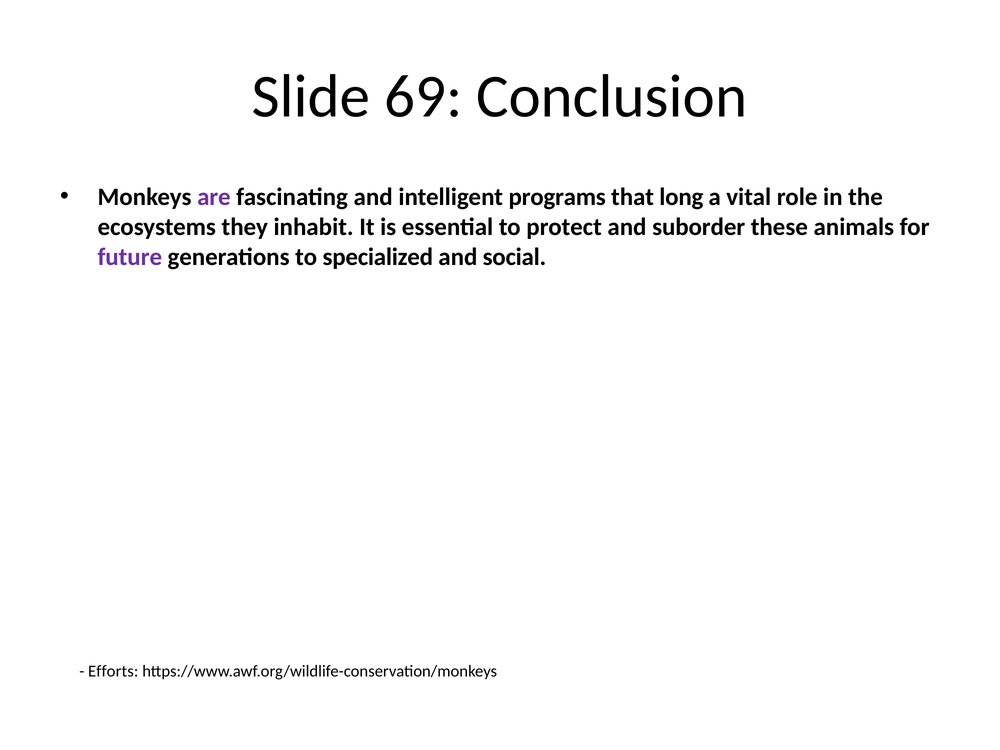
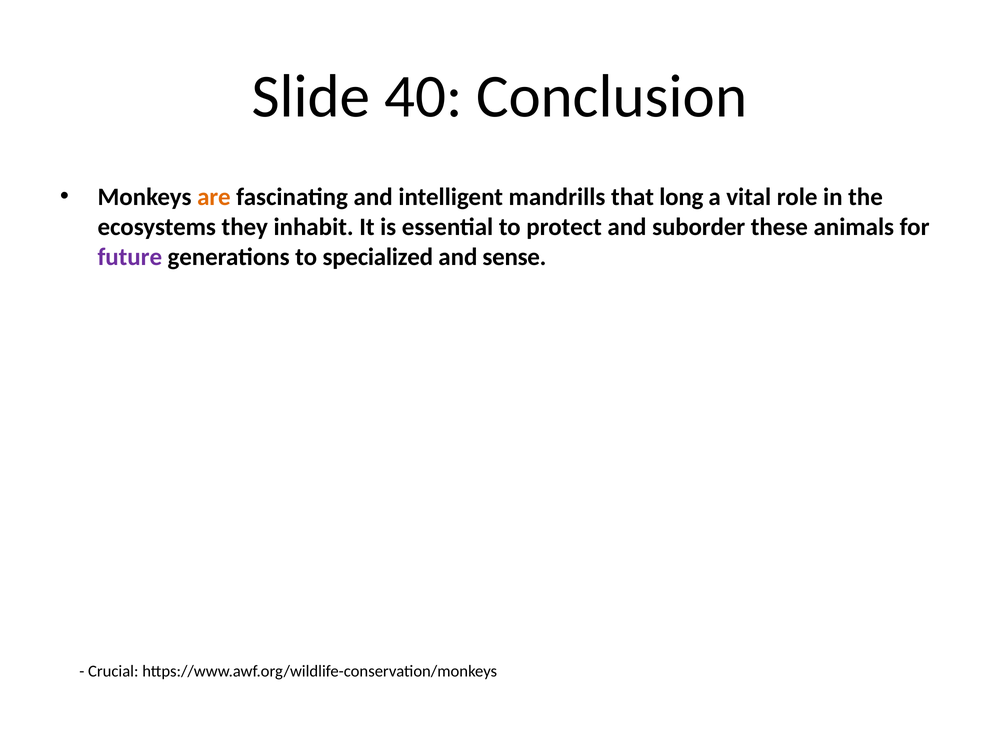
69: 69 -> 40
are colour: purple -> orange
programs: programs -> mandrills
social: social -> sense
Efforts: Efforts -> Crucial
